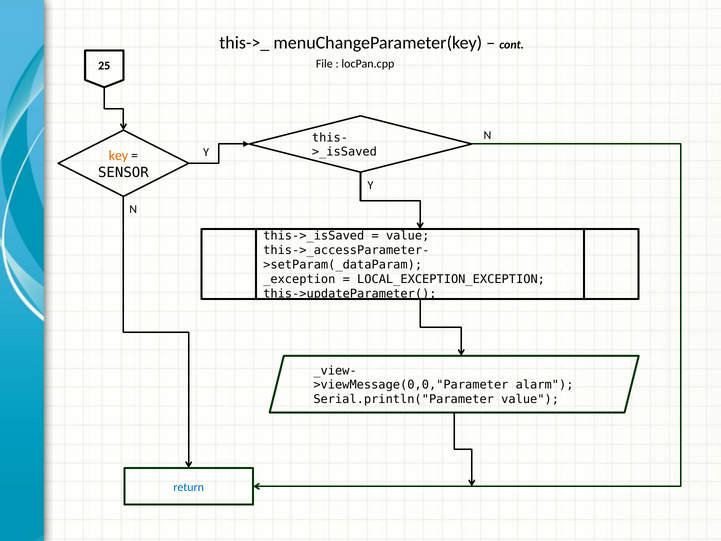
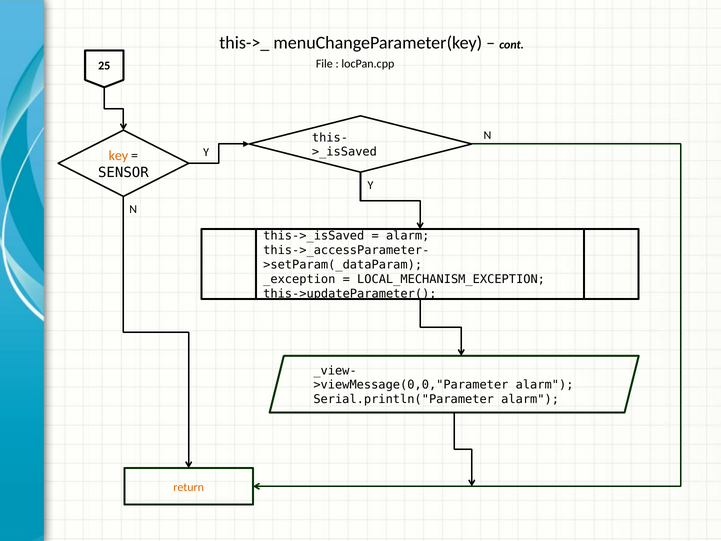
value at (408, 236): value -> alarm
LOCAL_EXCEPTION_EXCEPTION: LOCAL_EXCEPTION_EXCEPTION -> LOCAL_MECHANISM_EXCEPTION
Serial.println("Parameter value: value -> alarm
return colour: blue -> orange
